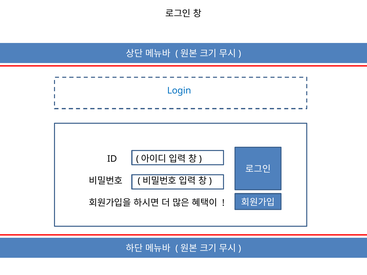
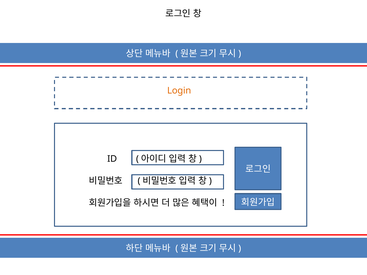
Login colour: blue -> orange
